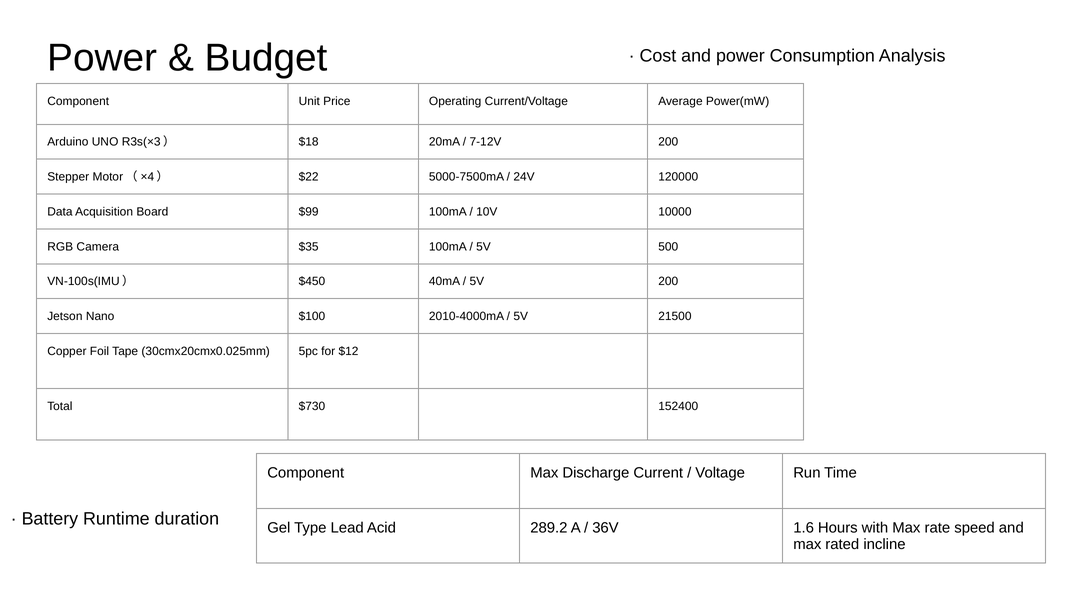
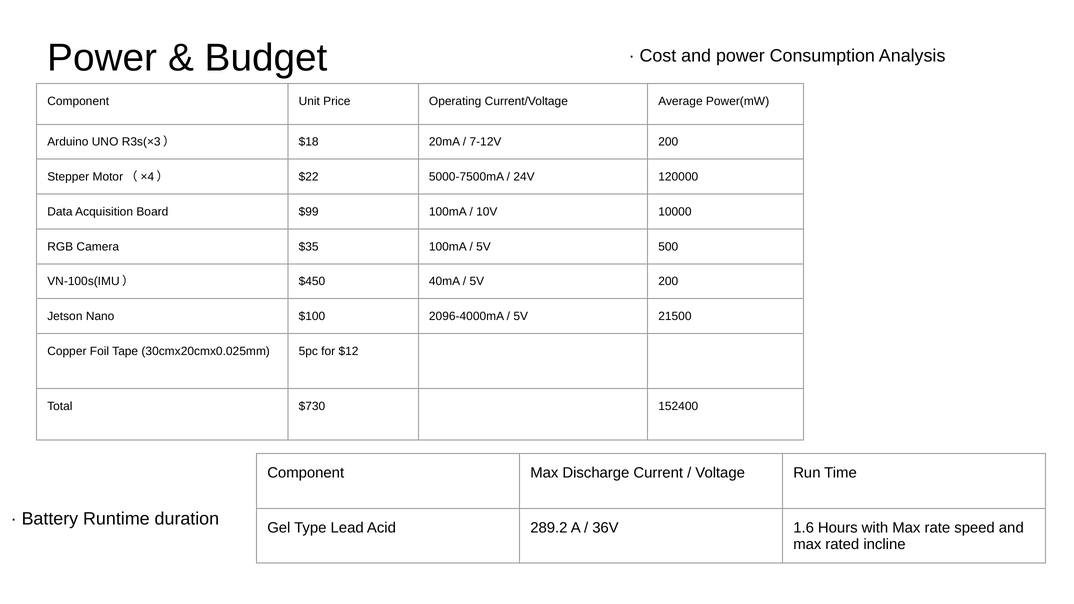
2010-4000mA: 2010-4000mA -> 2096-4000mA
